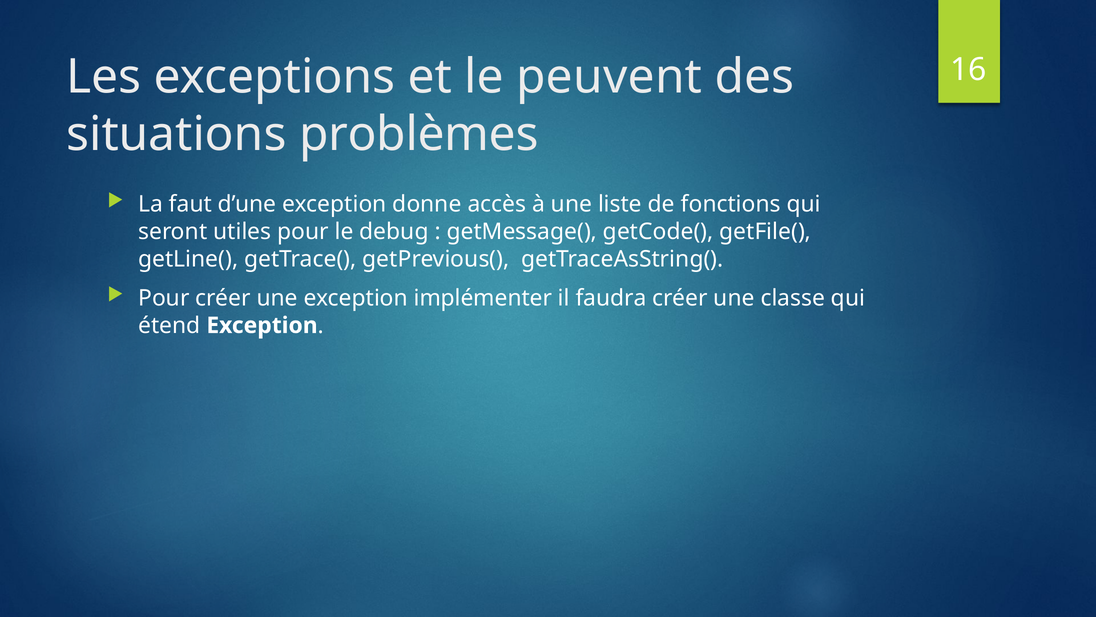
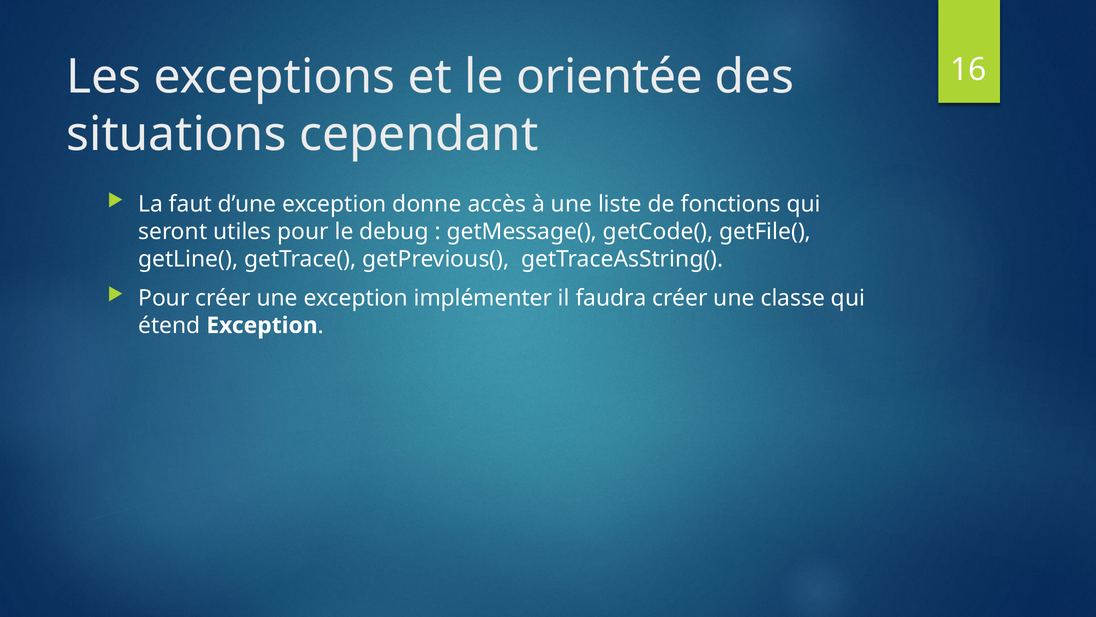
peuvent: peuvent -> orientée
problèmes: problèmes -> cependant
